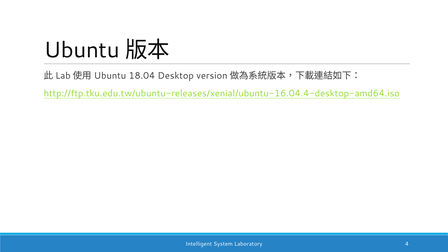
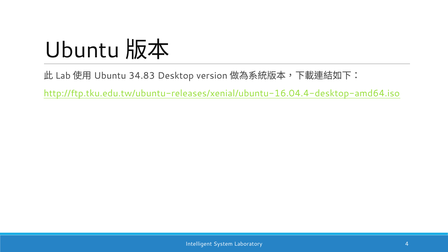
18.04: 18.04 -> 34.83
